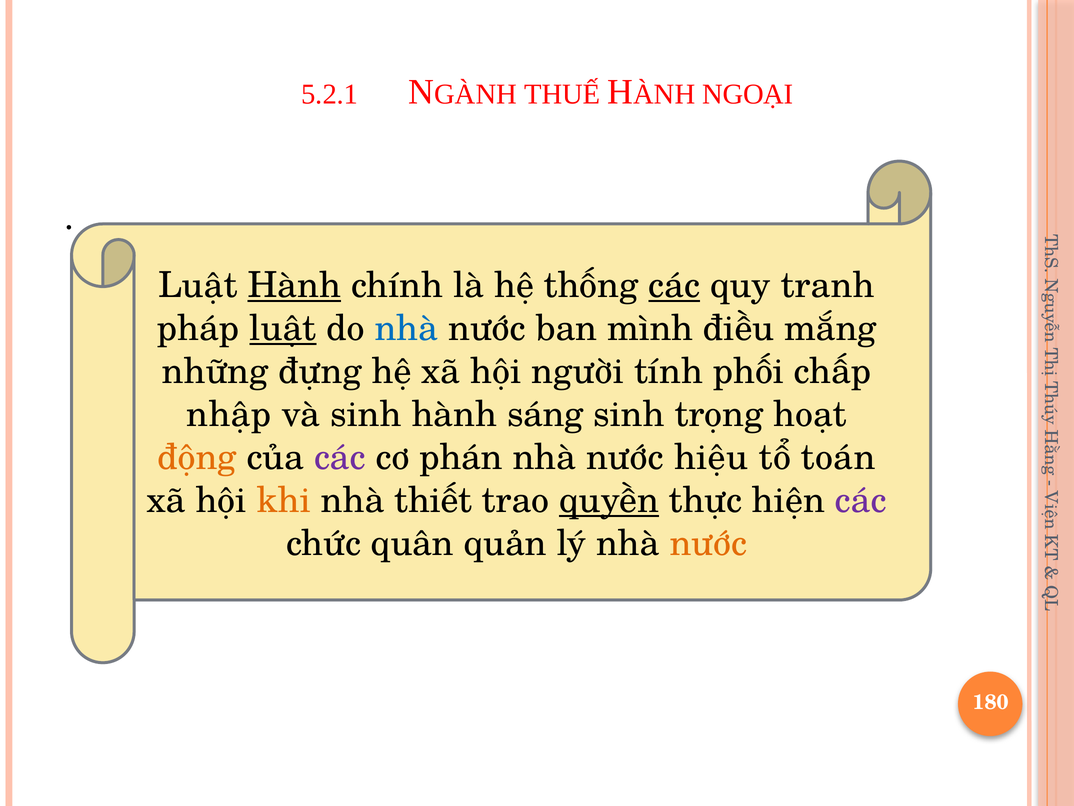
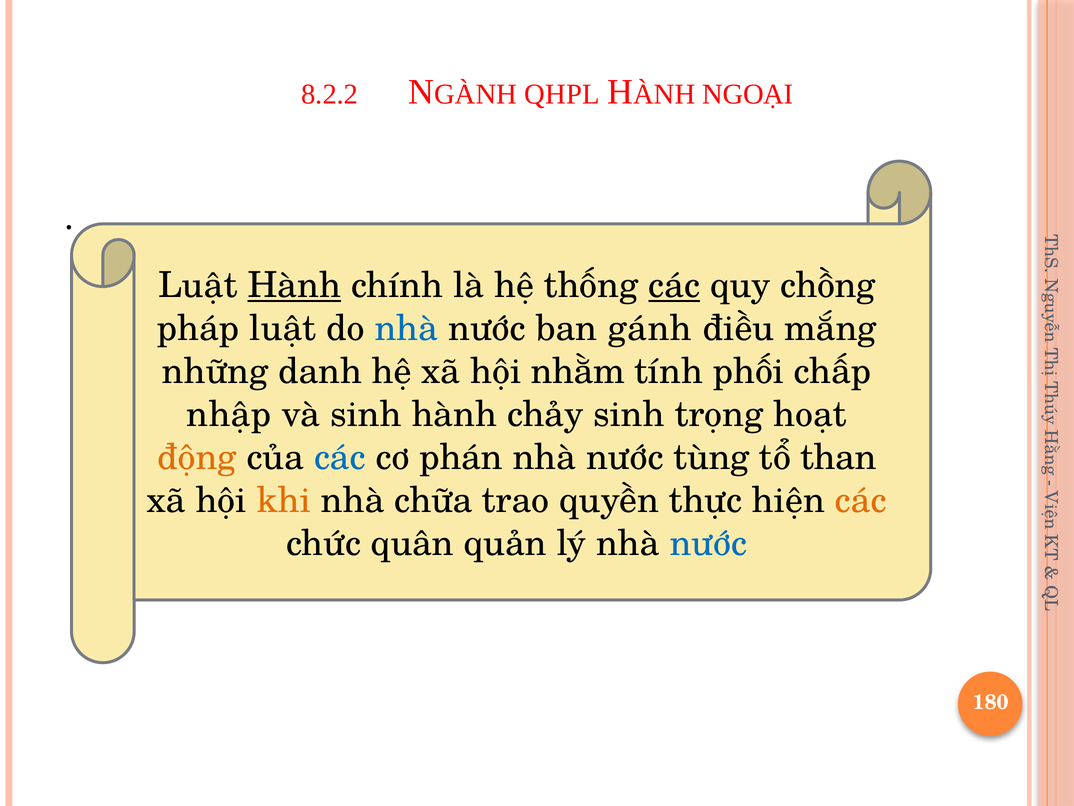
5.2.1: 5.2.1 -> 8.2.2
THUẾ: THUẾ -> QHPL
tranh: tranh -> chồng
luật at (283, 328) underline: present -> none
mình: mình -> gánh
đựng: đựng -> danh
người: người -> nhằm
sáng: sáng -> chảy
các at (340, 457) colour: purple -> blue
hiệu: hiệu -> tùng
toán: toán -> than
thiết: thiết -> chữa
quyền underline: present -> none
các at (861, 500) colour: purple -> orange
nước at (708, 543) colour: orange -> blue
